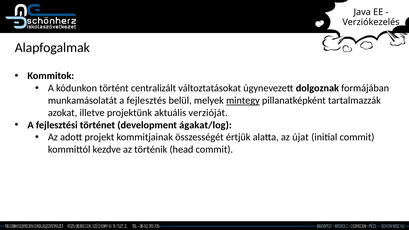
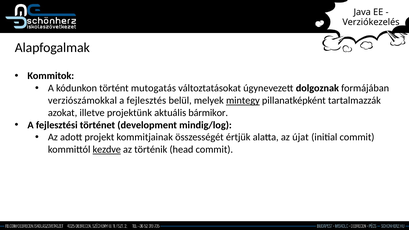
centralizált: centralizált -> mutogatás
munkamásolatát: munkamásolatát -> verziószámokkal
verzióját: verzióját -> bármikor
ágakat/log: ágakat/log -> mindig/log
kezdve underline: none -> present
